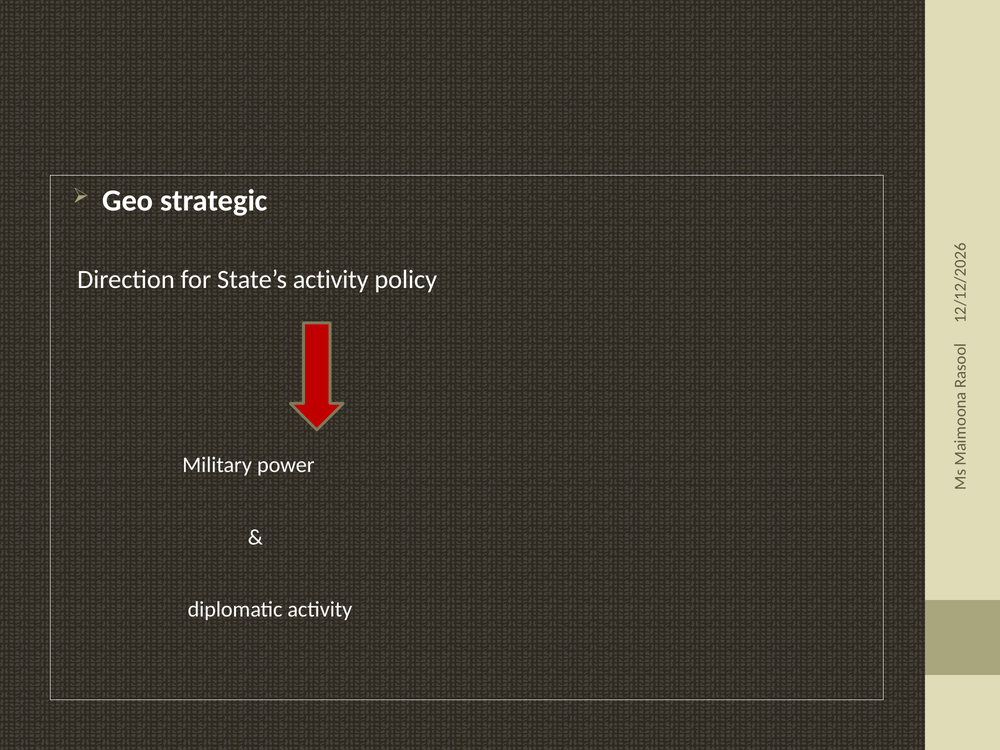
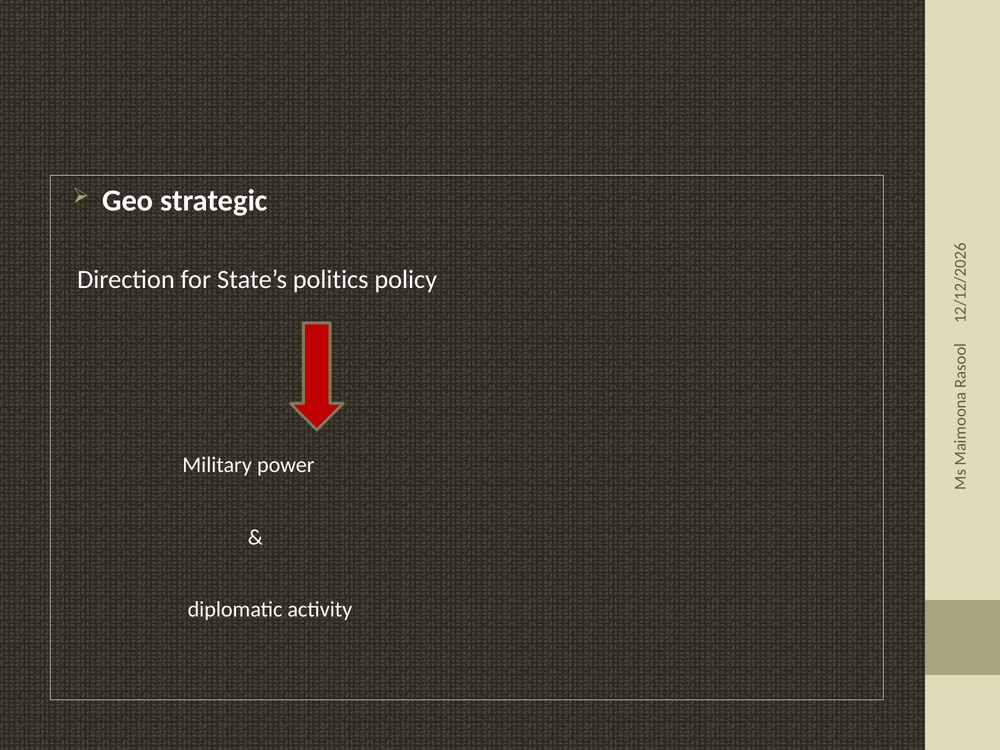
State’s activity: activity -> politics
